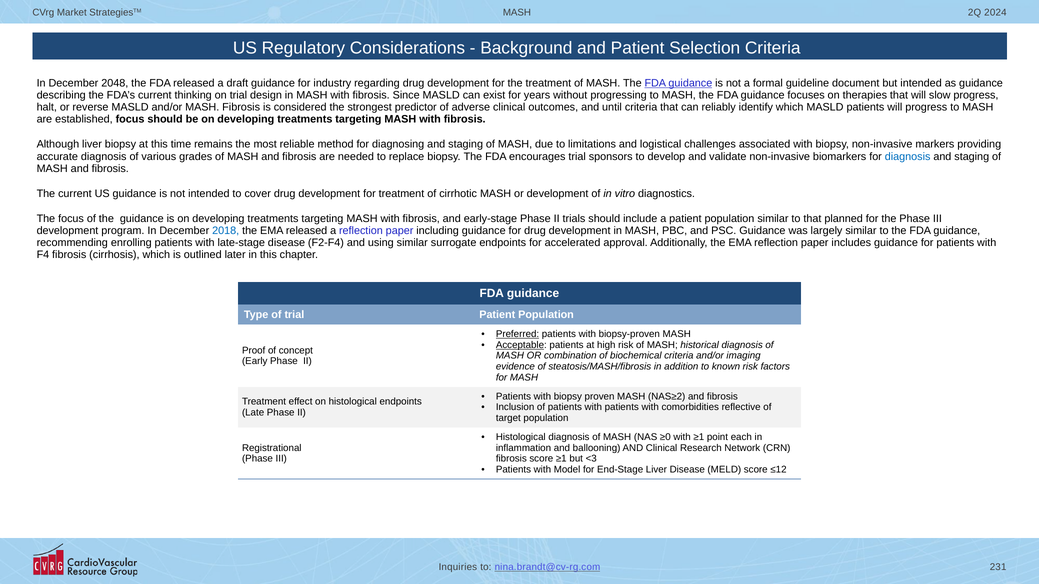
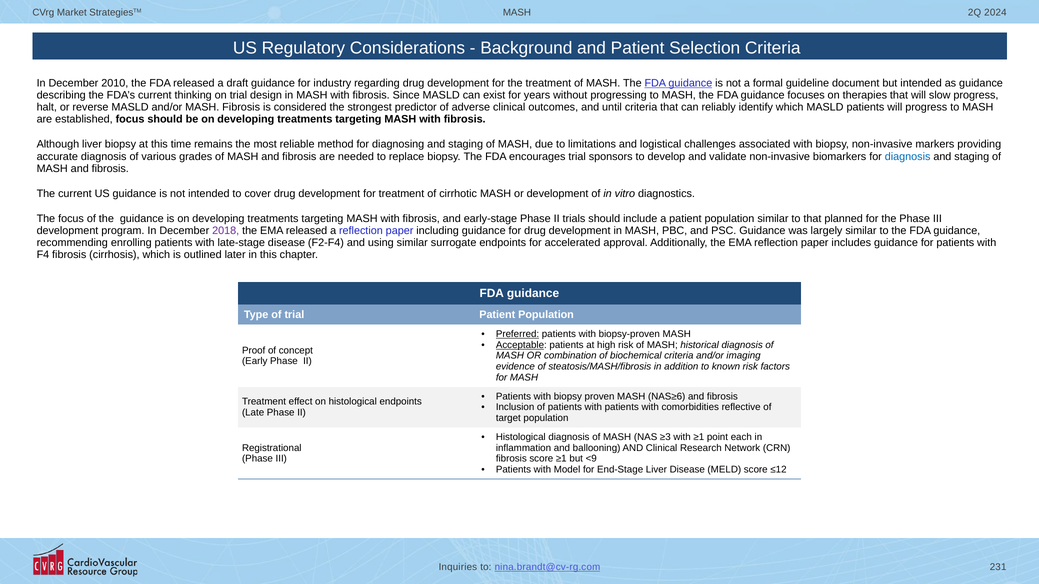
2048: 2048 -> 2010
2018 colour: blue -> purple
NAS≥2: NAS≥2 -> NAS≥6
≥0: ≥0 -> ≥3
<3: <3 -> <9
